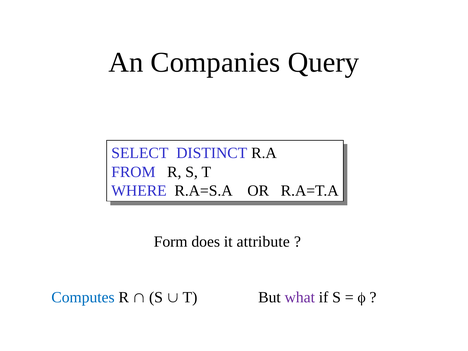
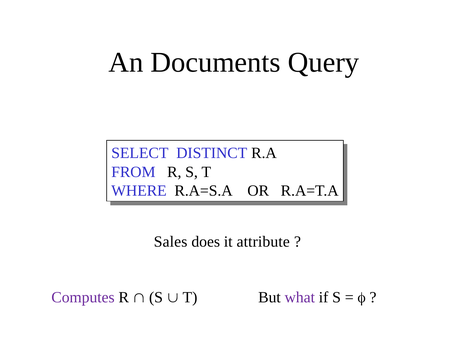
Companies: Companies -> Documents
Form: Form -> Sales
Computes colour: blue -> purple
